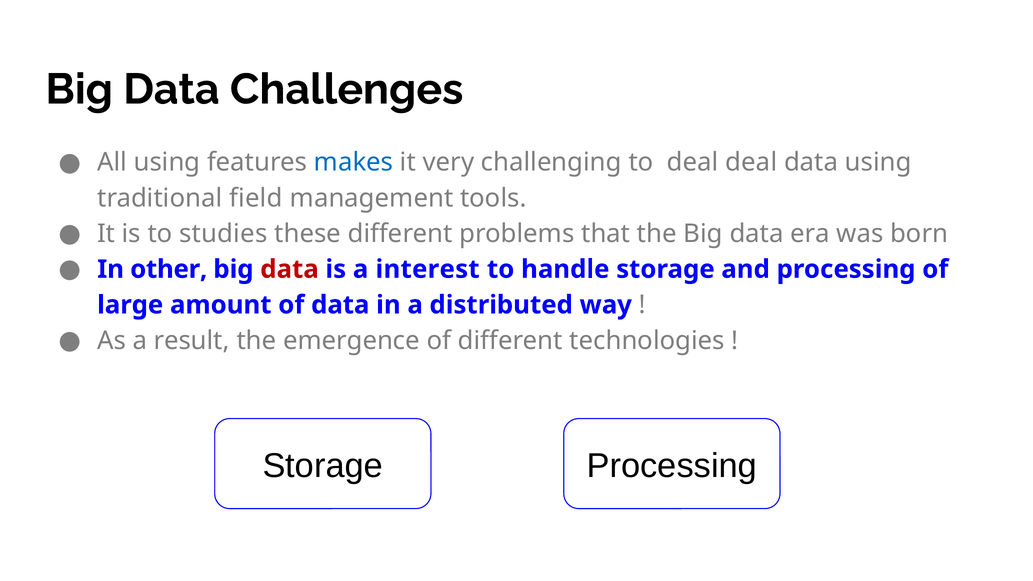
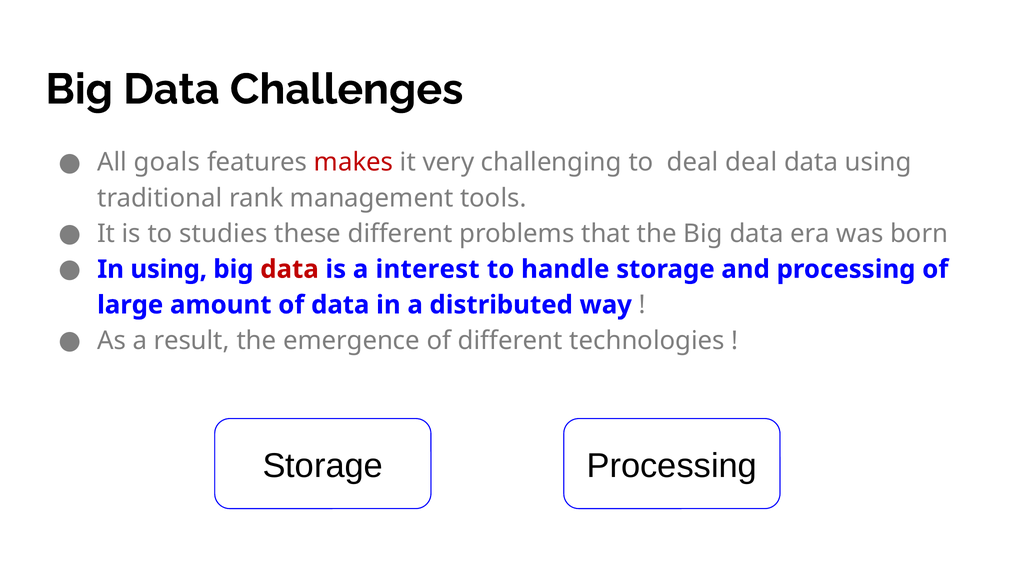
All using: using -> goals
makes colour: blue -> red
field: field -> rank
In other: other -> using
